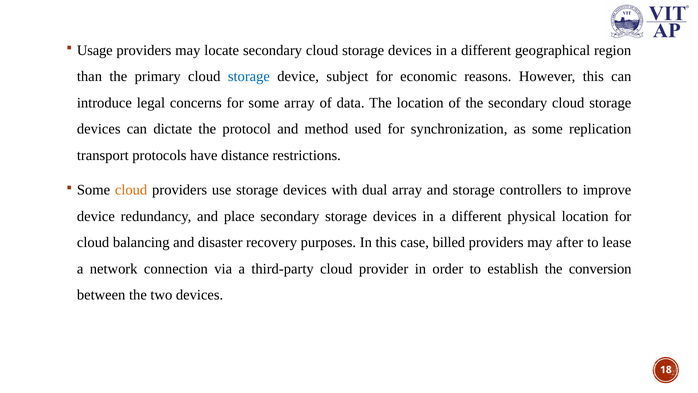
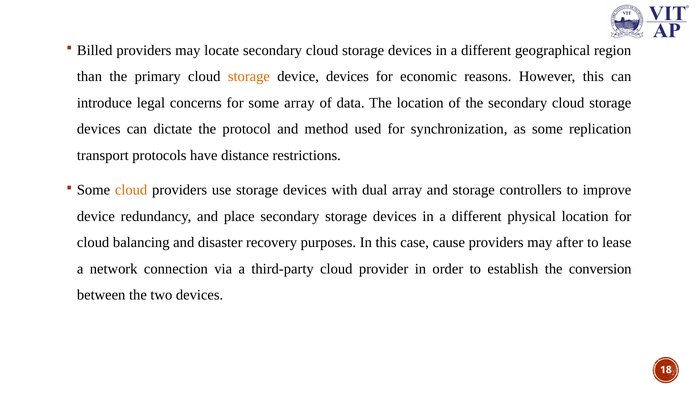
Usage: Usage -> Billed
storage at (249, 76) colour: blue -> orange
device subject: subject -> devices
billed: billed -> cause
